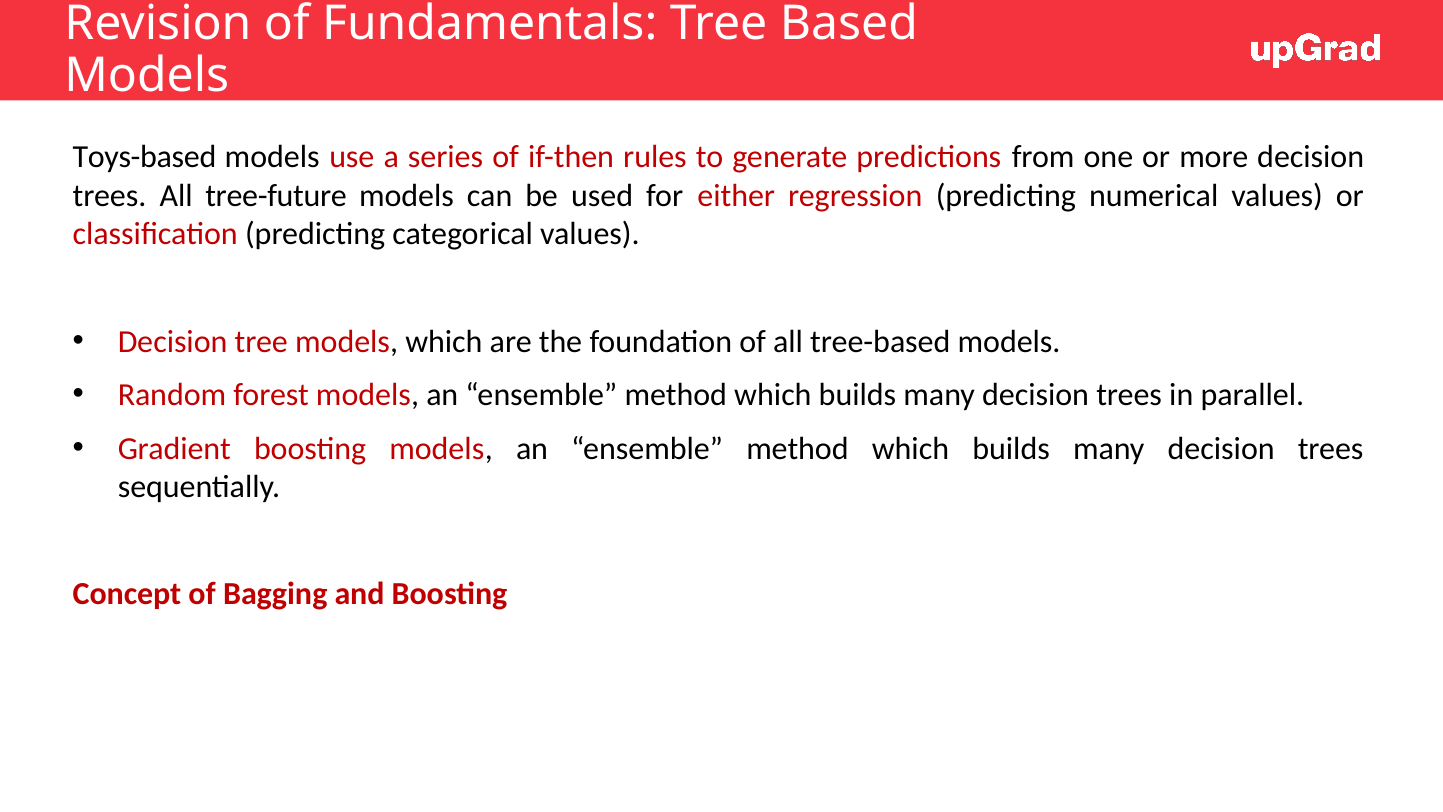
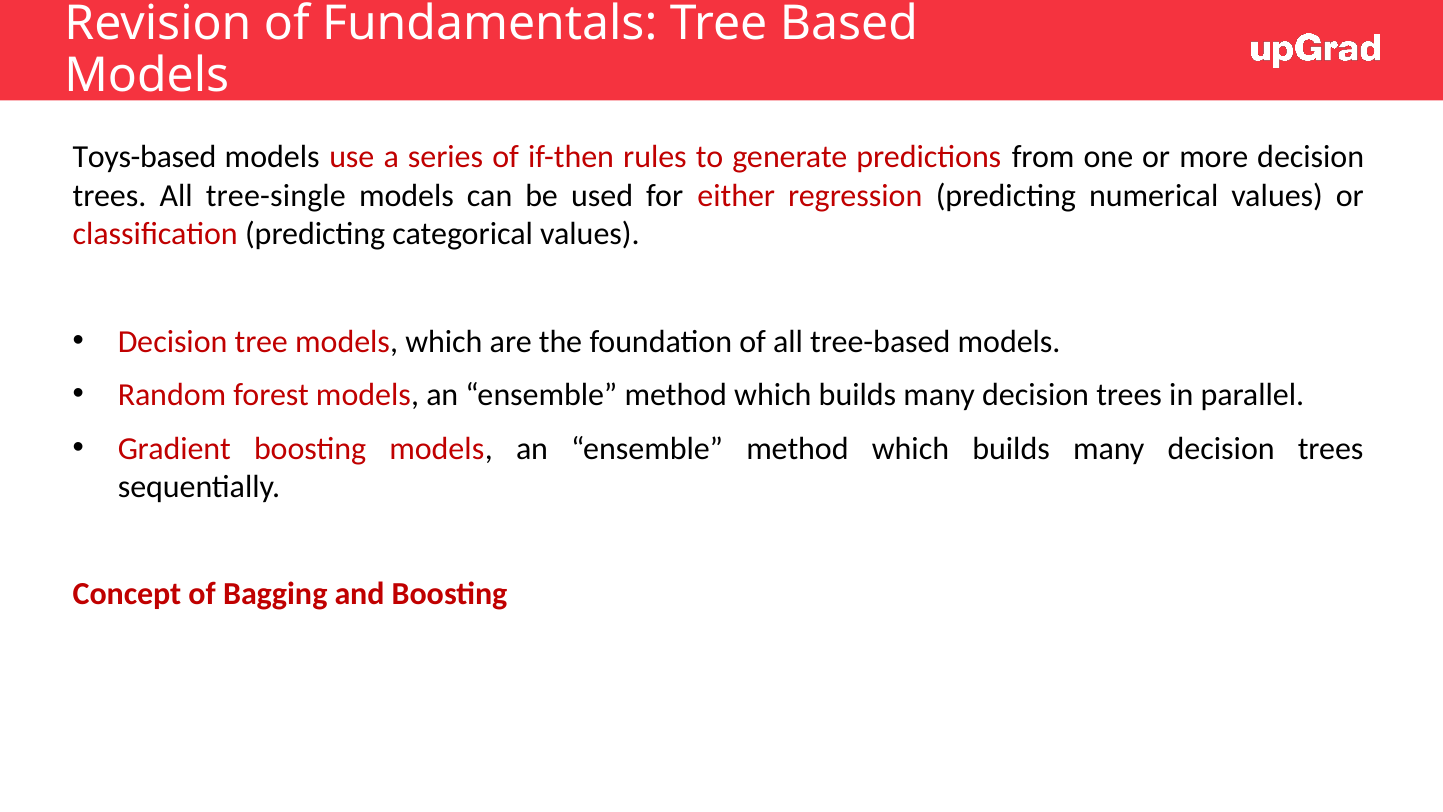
tree-future: tree-future -> tree-single
